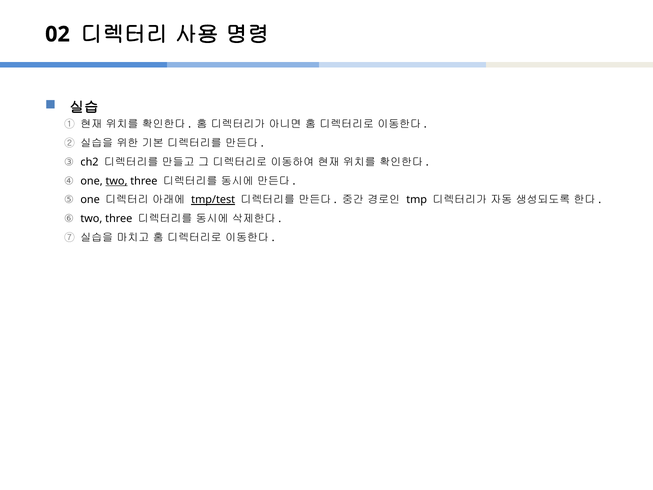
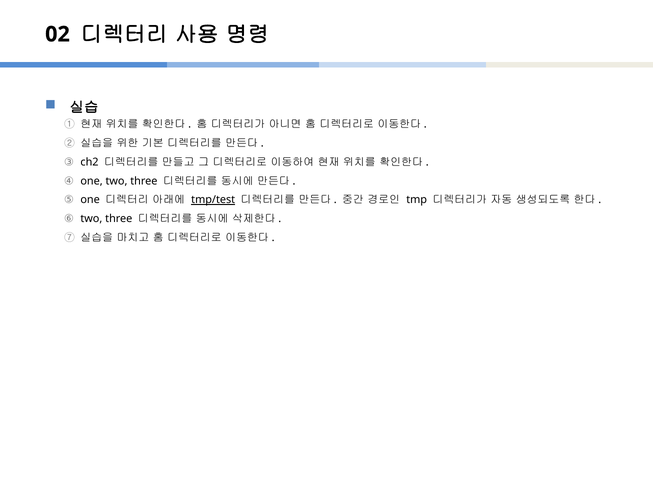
two at (117, 181) underline: present -> none
